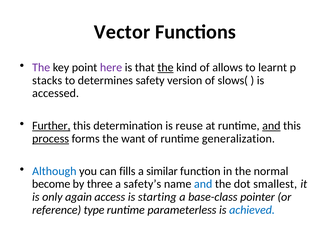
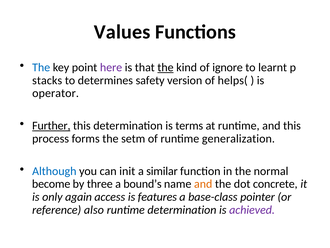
Vector: Vector -> Values
The at (41, 67) colour: purple -> blue
allows: allows -> ignore
slows(: slows( -> helps(
accessed: accessed -> operator
reuse: reuse -> terms
and at (271, 126) underline: present -> none
process underline: present -> none
want: want -> setm
fills: fills -> init
safety’s: safety’s -> bound’s
and at (203, 184) colour: blue -> orange
smallest: smallest -> concrete
starting: starting -> features
type: type -> also
runtime parameterless: parameterless -> determination
achieved colour: blue -> purple
